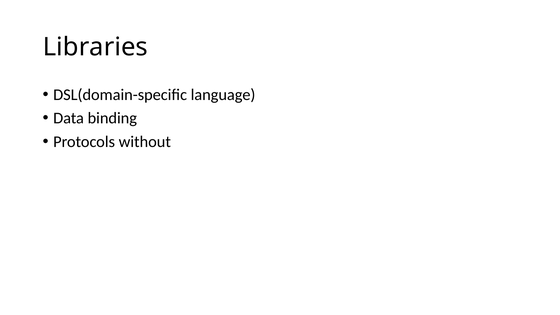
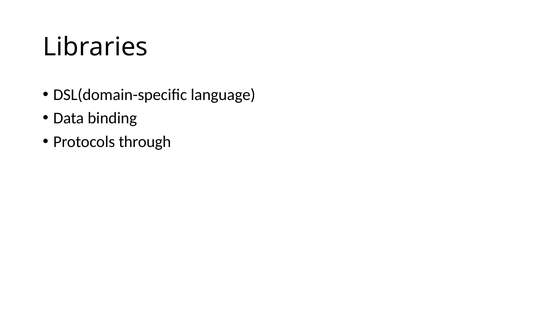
without: without -> through
